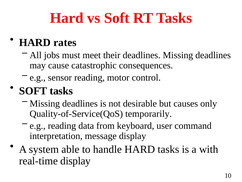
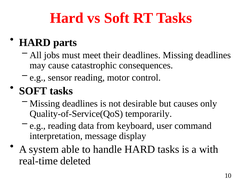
rates: rates -> parts
real-time display: display -> deleted
